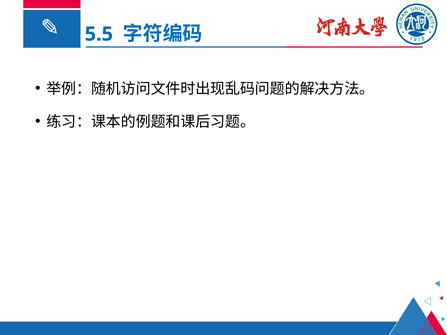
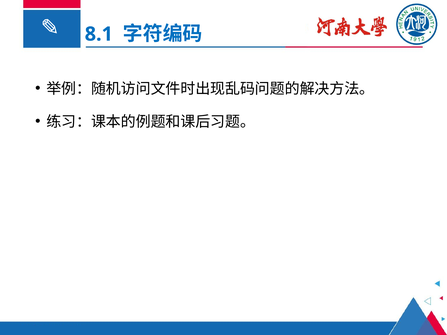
5.5: 5.5 -> 8.1
